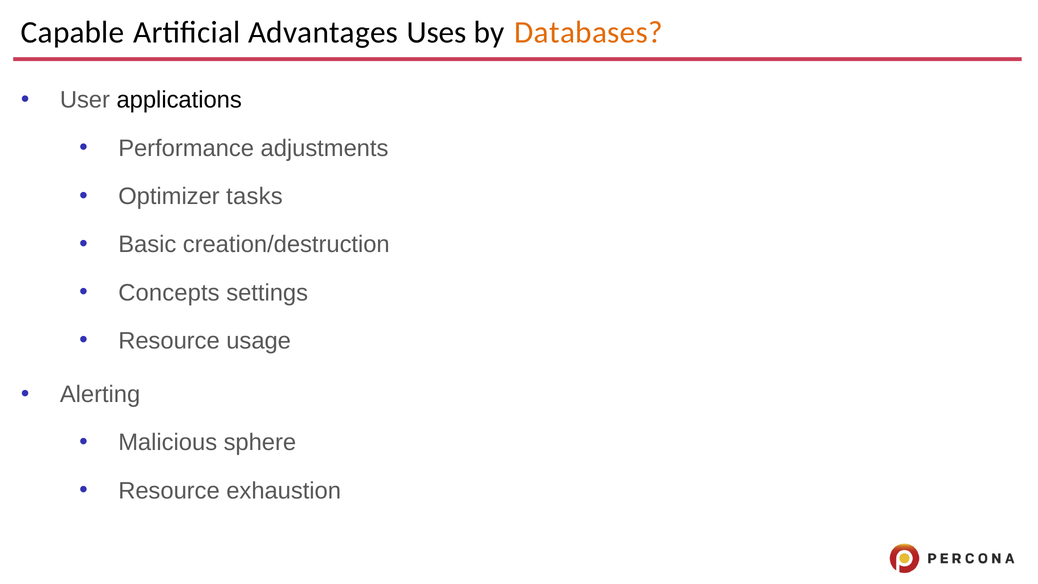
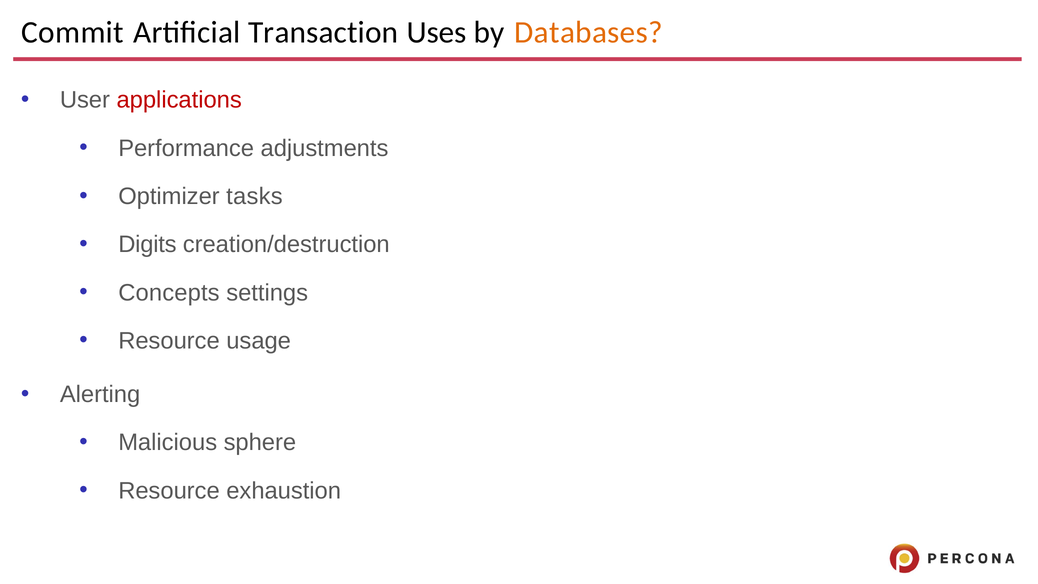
Capable: Capable -> Commit
Advantages: Advantages -> Transaction
applications colour: black -> red
Basic: Basic -> Digits
